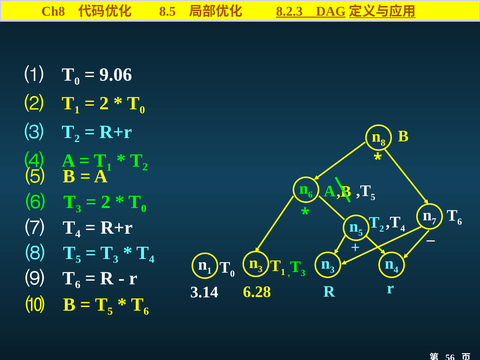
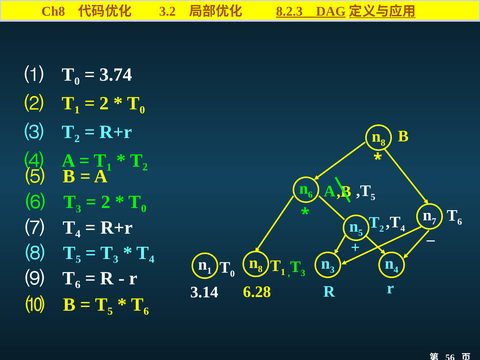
8.5: 8.5 -> 3.2
9.06: 9.06 -> 3.74
3 at (260, 269): 3 -> 8
